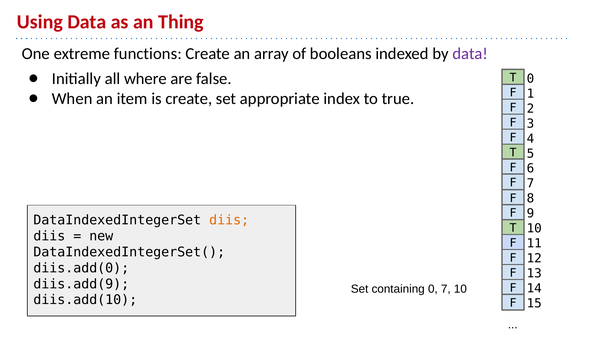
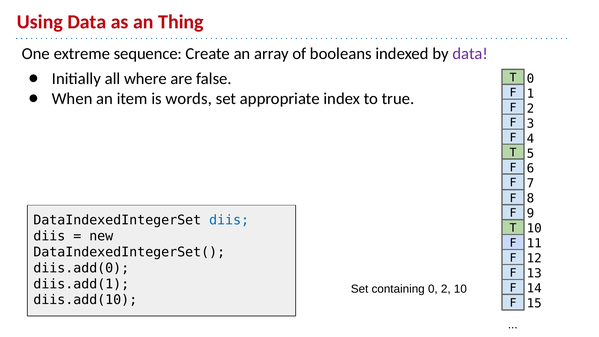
functions: functions -> sequence
is create: create -> words
diis at (229, 220) colour: orange -> blue
diis.add(9: diis.add(9 -> diis.add(1
0 7: 7 -> 2
